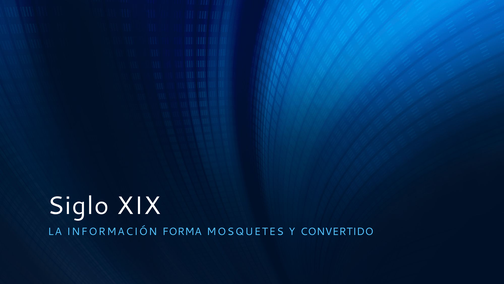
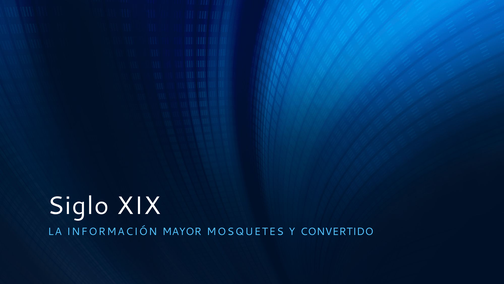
FORMA: FORMA -> MAYOR
